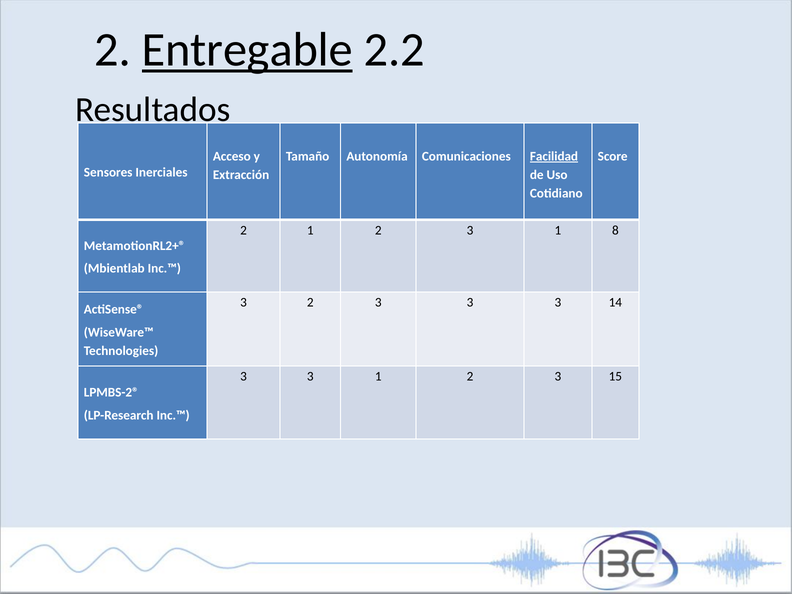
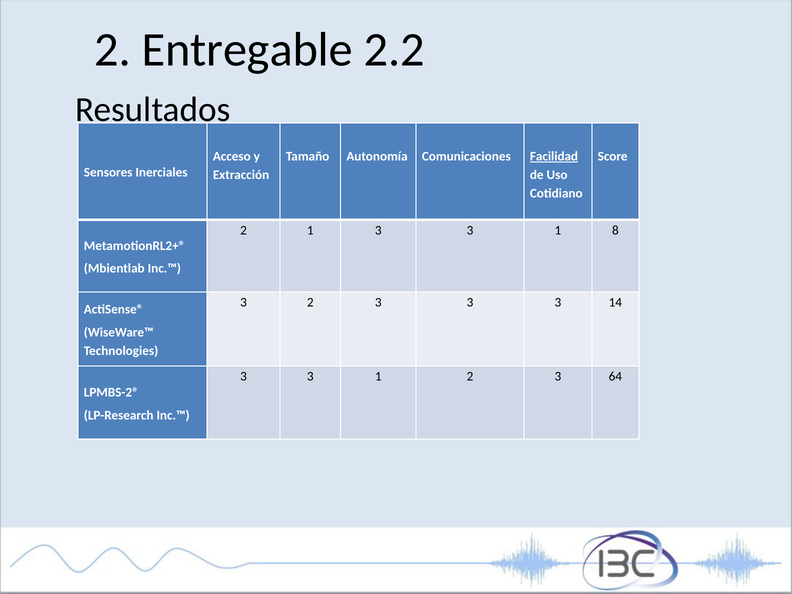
Entregable underline: present -> none
2 1 2: 2 -> 3
15: 15 -> 64
